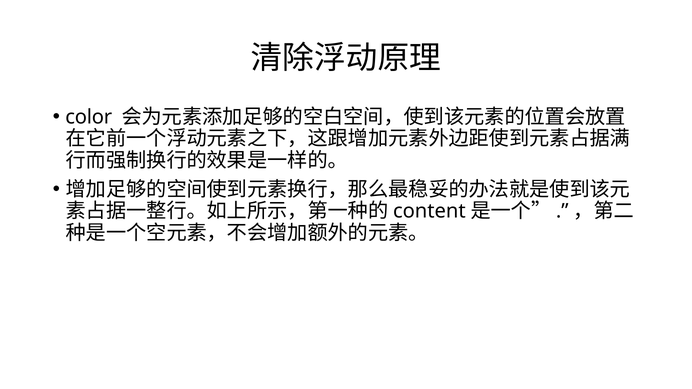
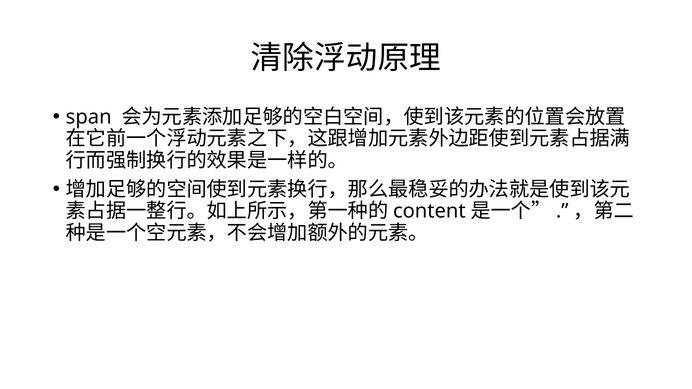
color: color -> span
